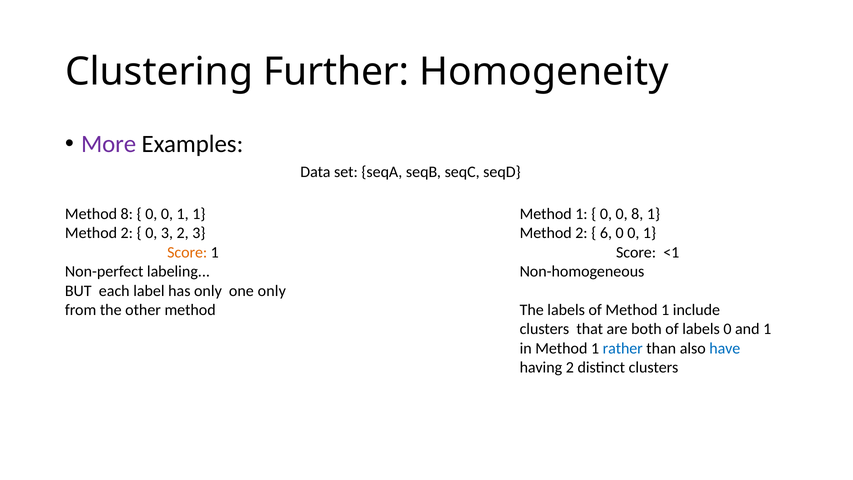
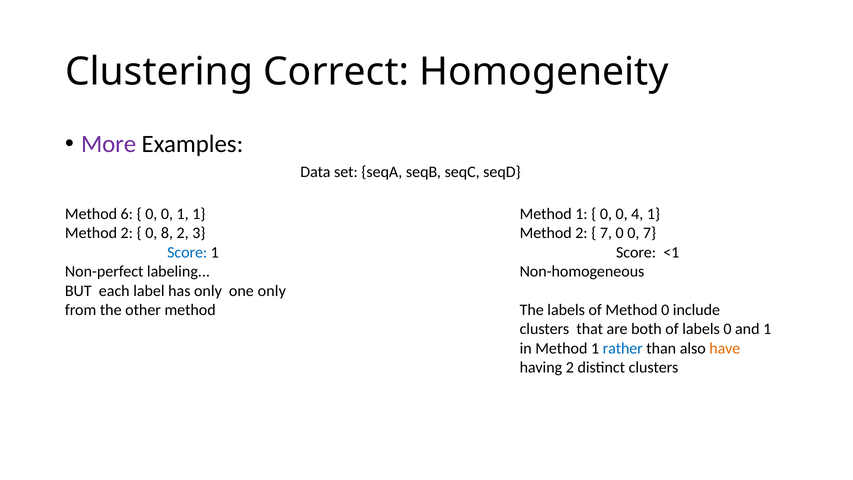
Further: Further -> Correct
Method 8: 8 -> 6
0 8: 8 -> 4
0 3: 3 -> 8
6 at (606, 233): 6 -> 7
1 at (649, 233): 1 -> 7
Score at (187, 252) colour: orange -> blue
of Method 1: 1 -> 0
have colour: blue -> orange
